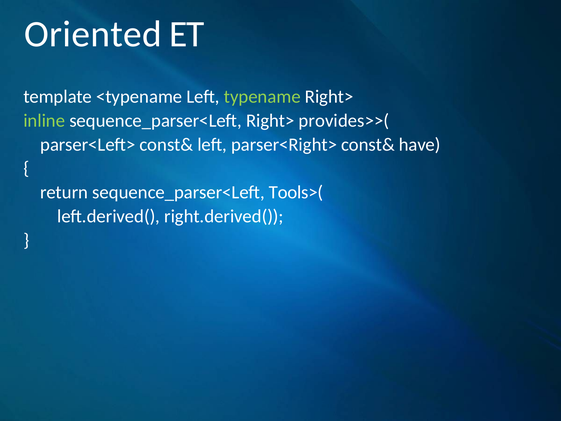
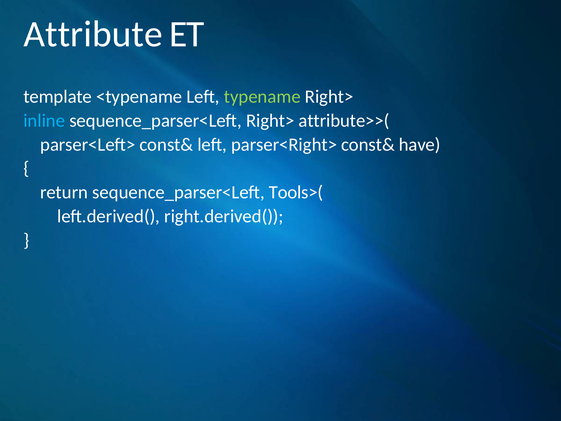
Oriented: Oriented -> Attribute
inline colour: light green -> light blue
provides>>(: provides>>( -> attribute>>(
